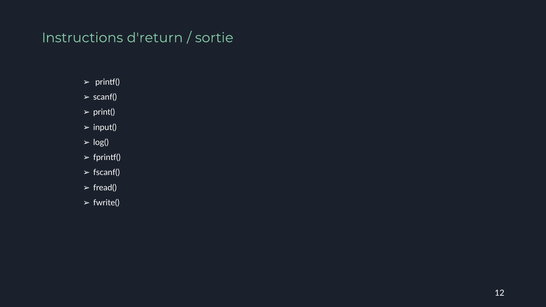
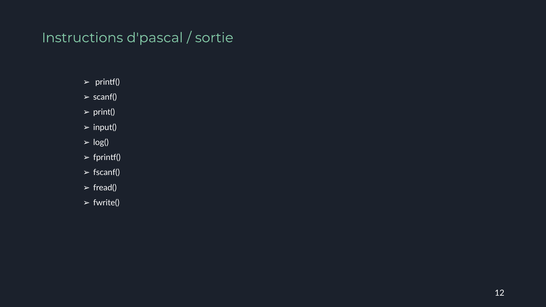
d'return: d'return -> d'pascal
